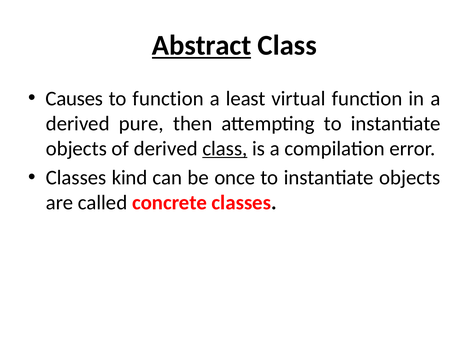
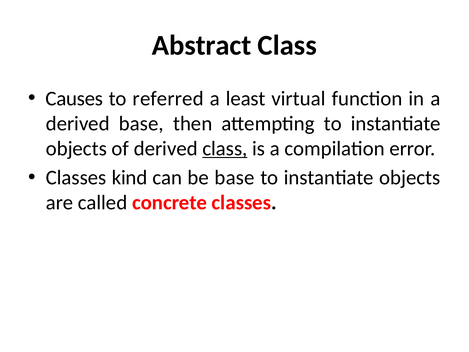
Abstract underline: present -> none
to function: function -> referred
derived pure: pure -> base
be once: once -> base
